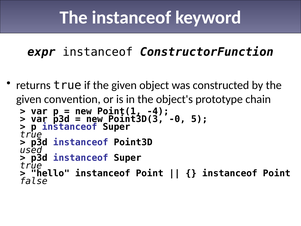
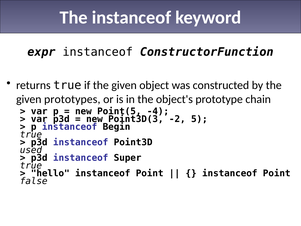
convention: convention -> prototypes
Point(1: Point(1 -> Point(5
-0: -0 -> -2
p instanceof Super: Super -> Begin
